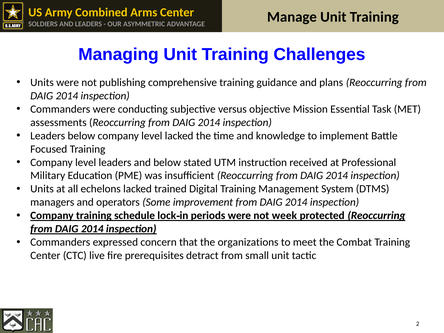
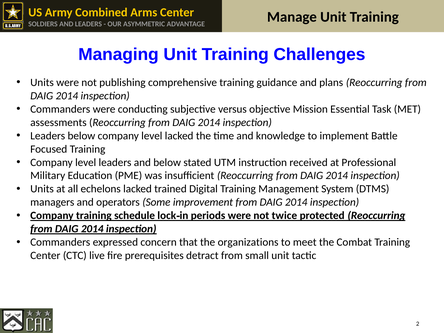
week: week -> twice
